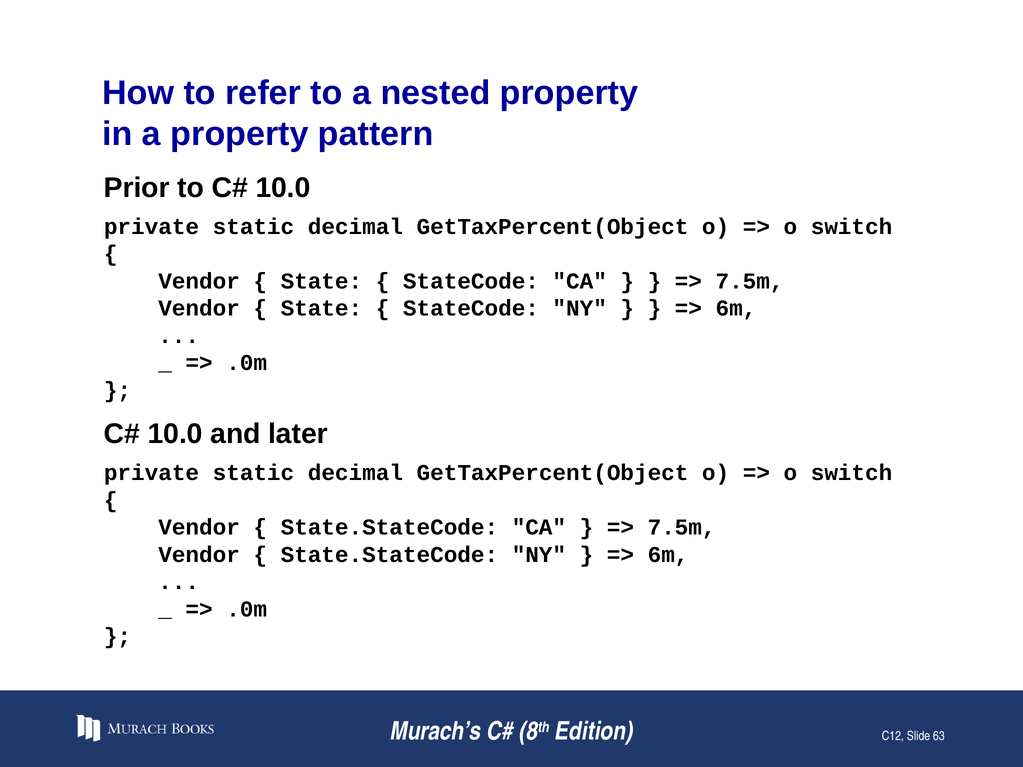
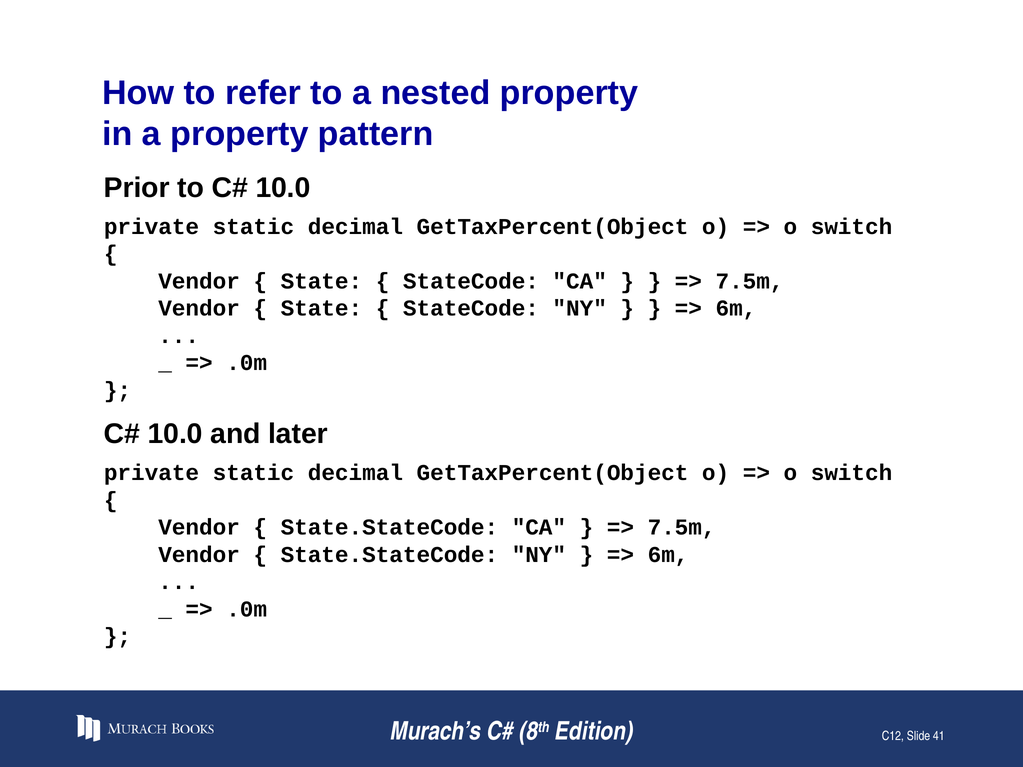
63: 63 -> 41
